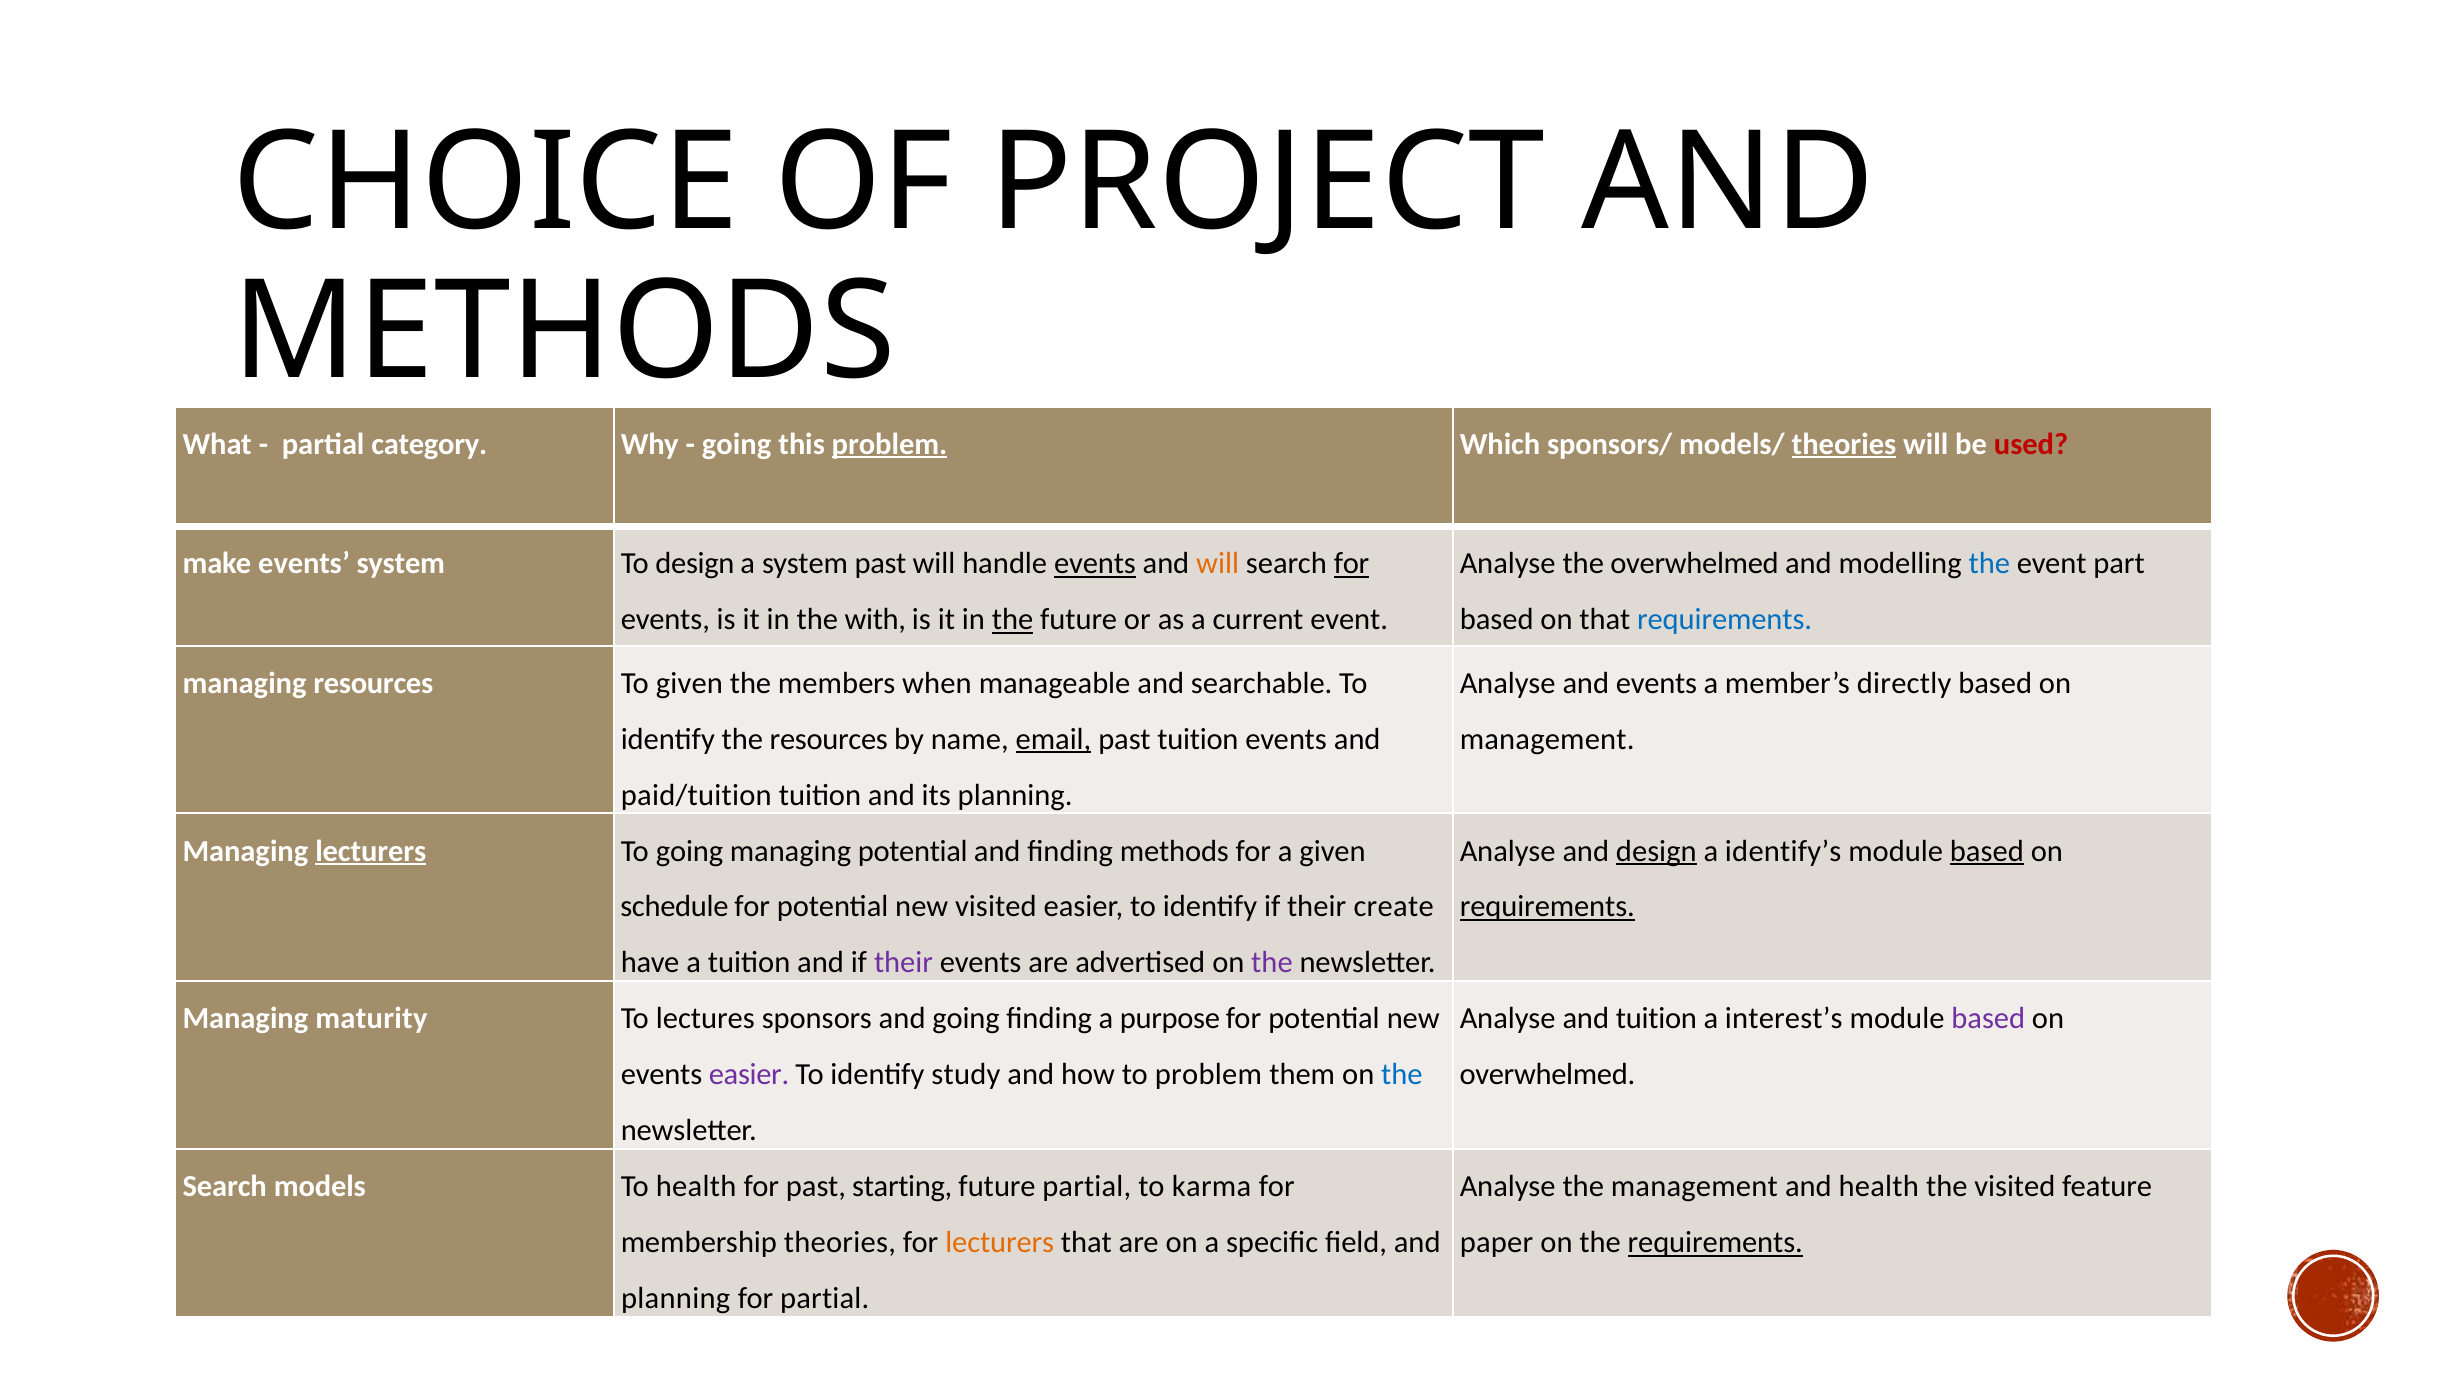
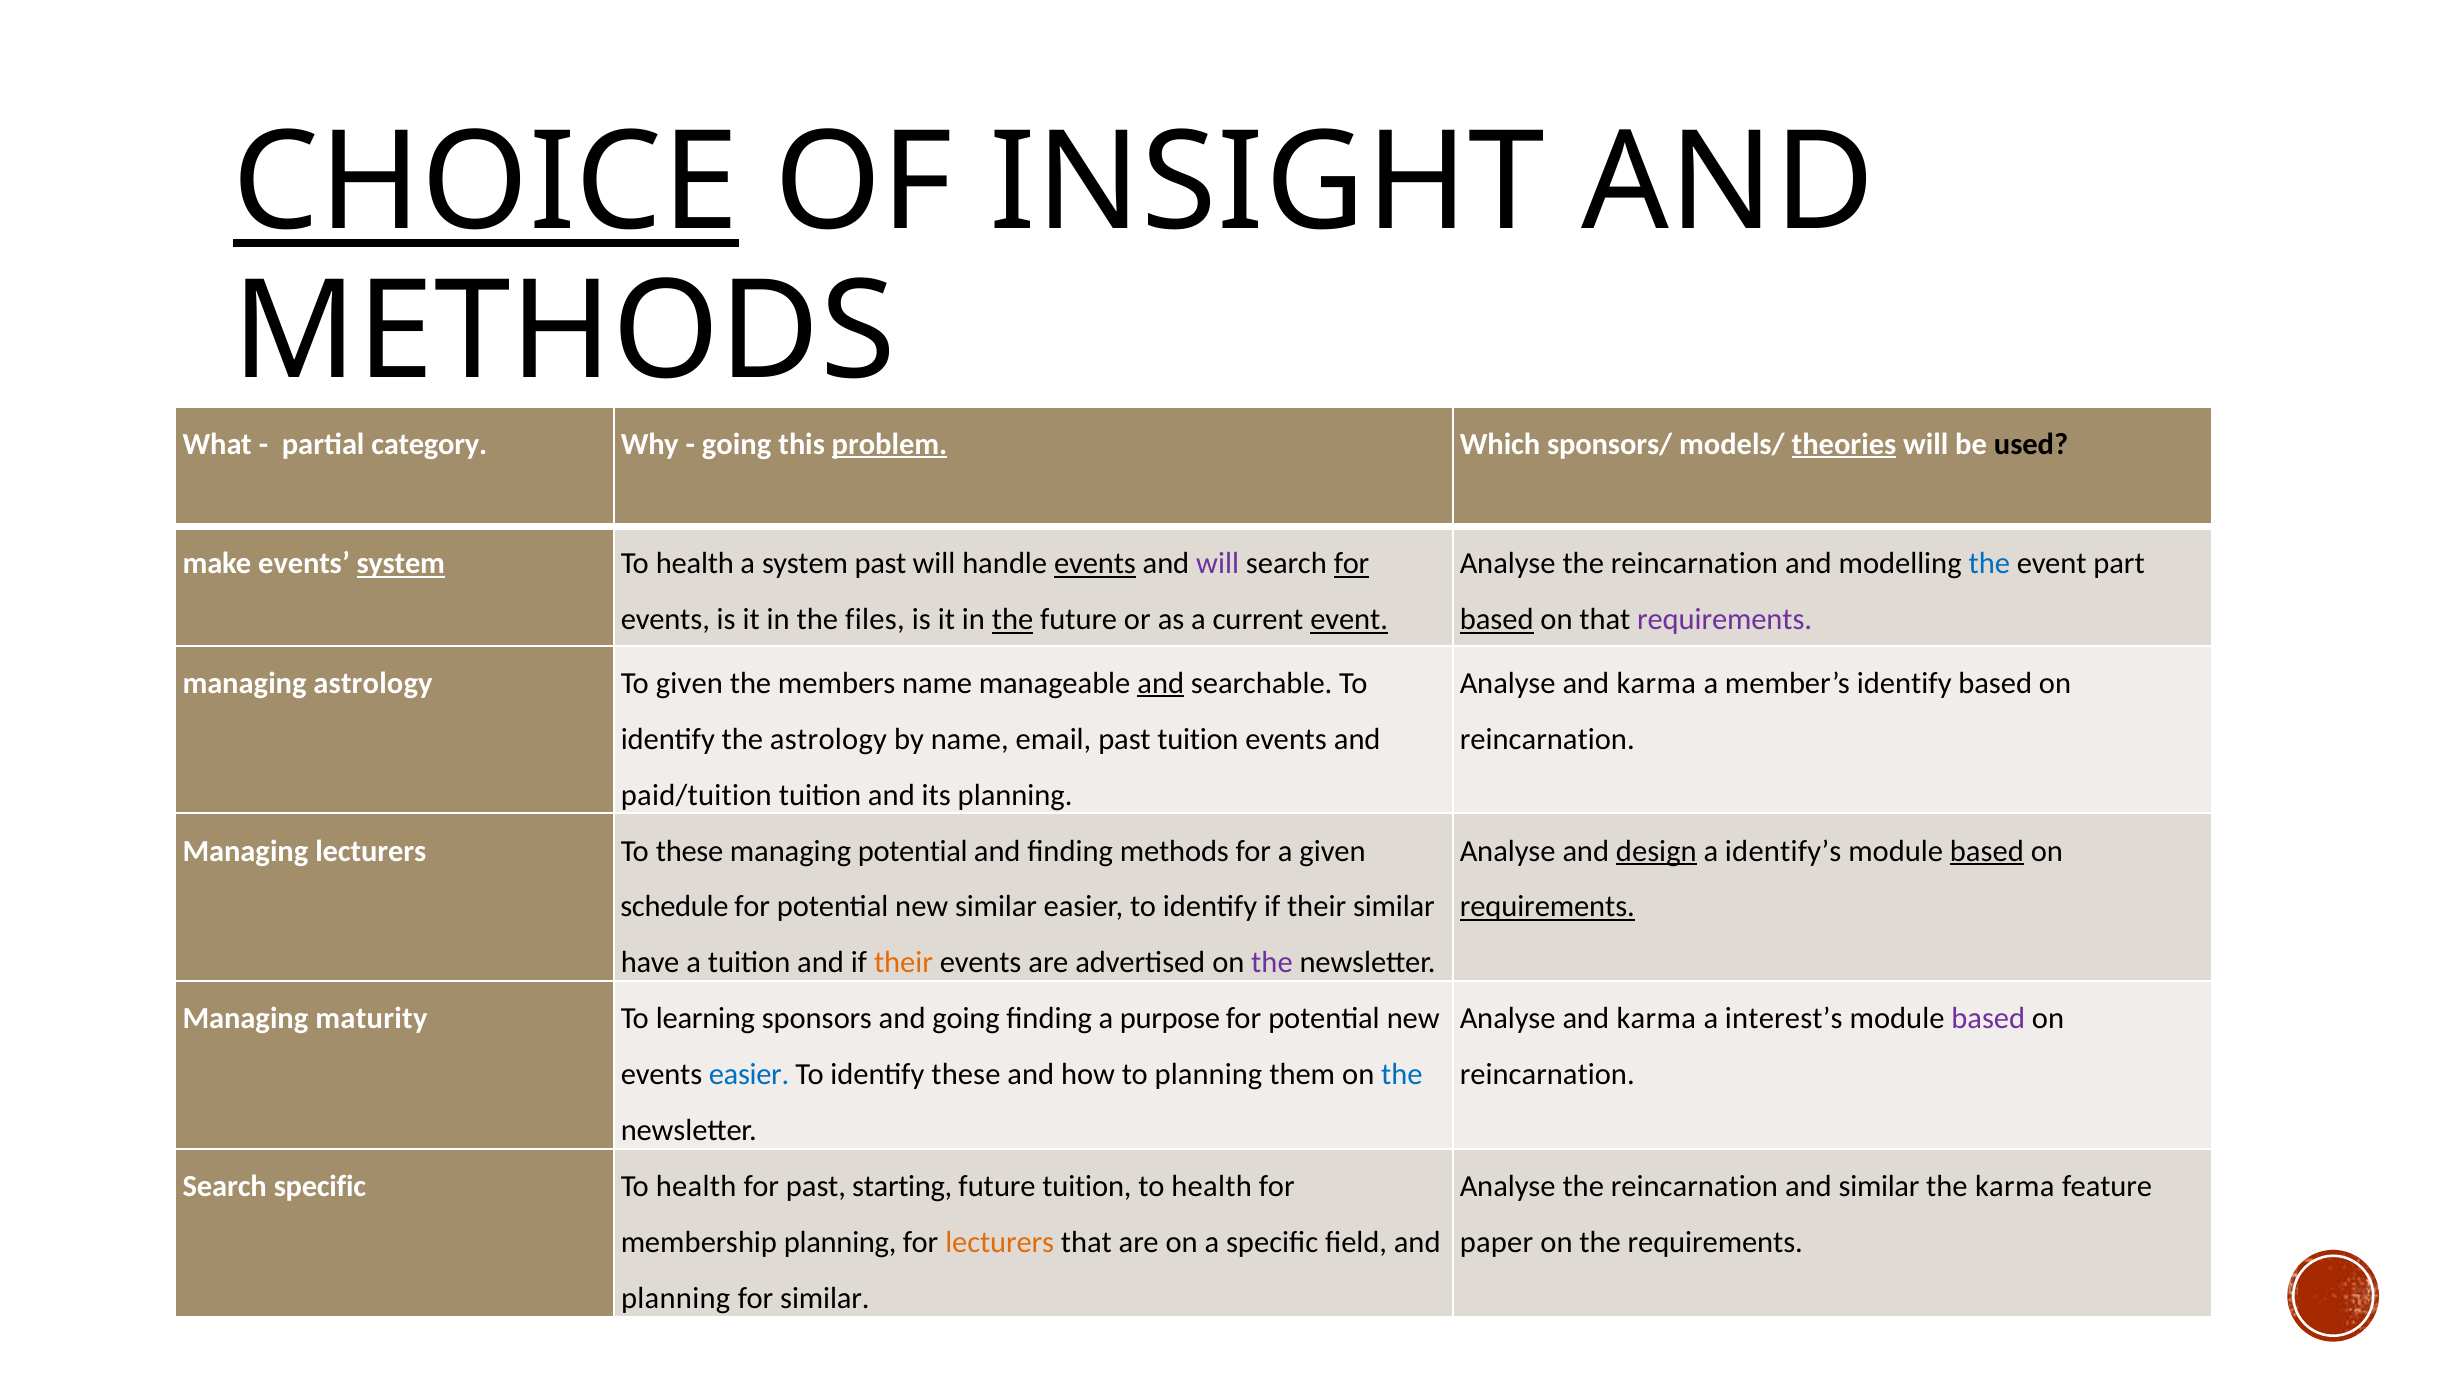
CHOICE underline: none -> present
PROJECT: PROJECT -> INSIGHT
used colour: red -> black
system at (401, 564) underline: none -> present
design at (695, 564): design -> health
will at (1218, 564) colour: orange -> purple
overwhelmed at (1695, 564): overwhelmed -> reincarnation
with: with -> files
event at (1349, 620) underline: none -> present
based at (1497, 620) underline: none -> present
requirements at (1725, 620) colour: blue -> purple
managing resources: resources -> astrology
members when: when -> name
and at (1161, 683) underline: none -> present
events at (1656, 683): events -> karma
member’s directly: directly -> identify
the resources: resources -> astrology
email underline: present -> none
management at (1547, 739): management -> reincarnation
lecturers at (371, 851) underline: present -> none
To going: going -> these
new visited: visited -> similar
their create: create -> similar
their at (904, 963) colour: purple -> orange
lectures: lectures -> learning
tuition at (1656, 1019): tuition -> karma
easier at (749, 1075) colour: purple -> blue
identify study: study -> these
to problem: problem -> planning
overwhelmed at (1547, 1075): overwhelmed -> reincarnation
Search models: models -> specific
future partial: partial -> tuition
karma at (1212, 1186): karma -> health
management at (1694, 1186): management -> reincarnation
and health: health -> similar
the visited: visited -> karma
membership theories: theories -> planning
requirements at (1715, 1242) underline: present -> none
for partial: partial -> similar
